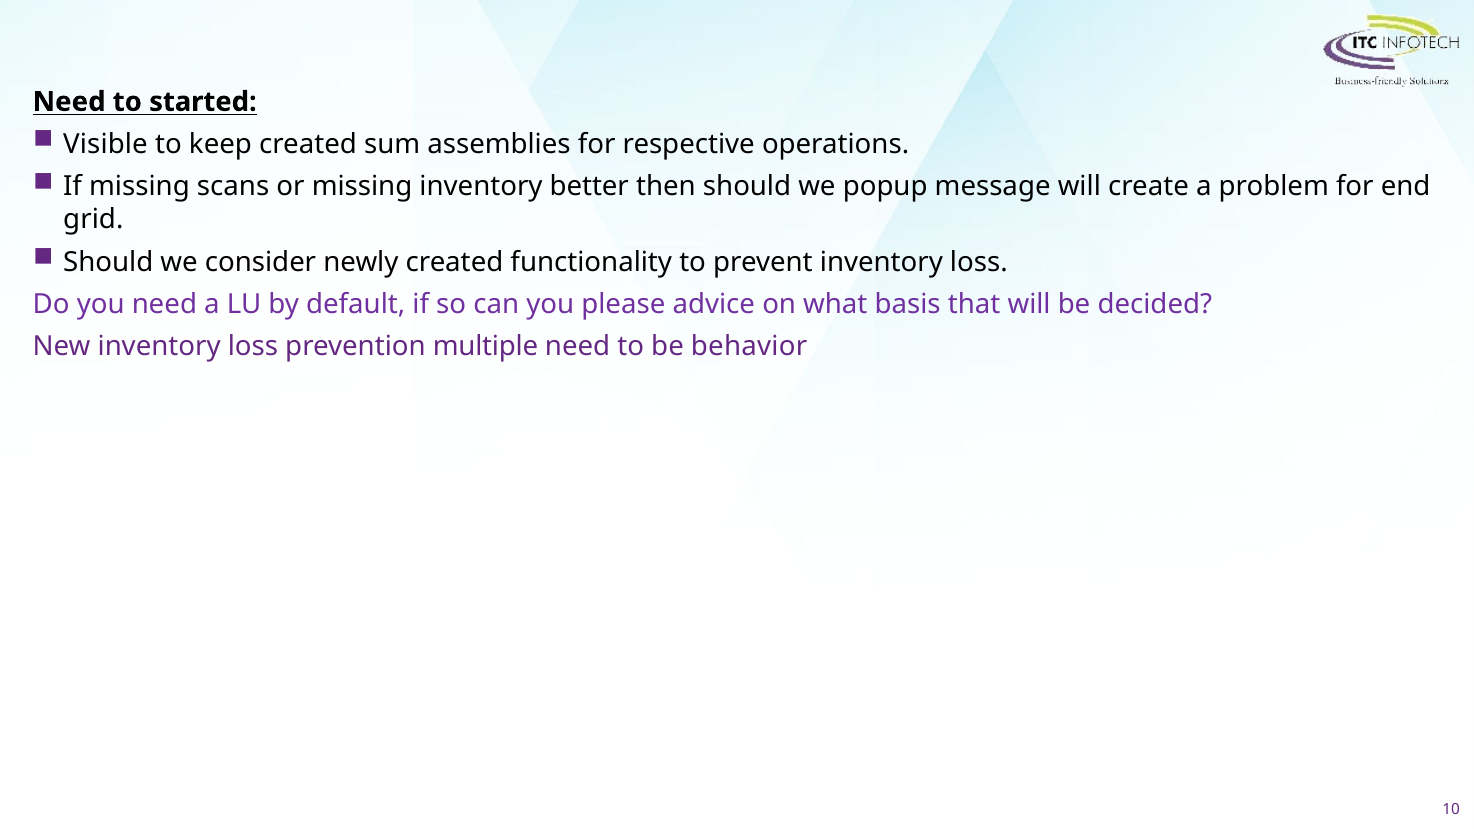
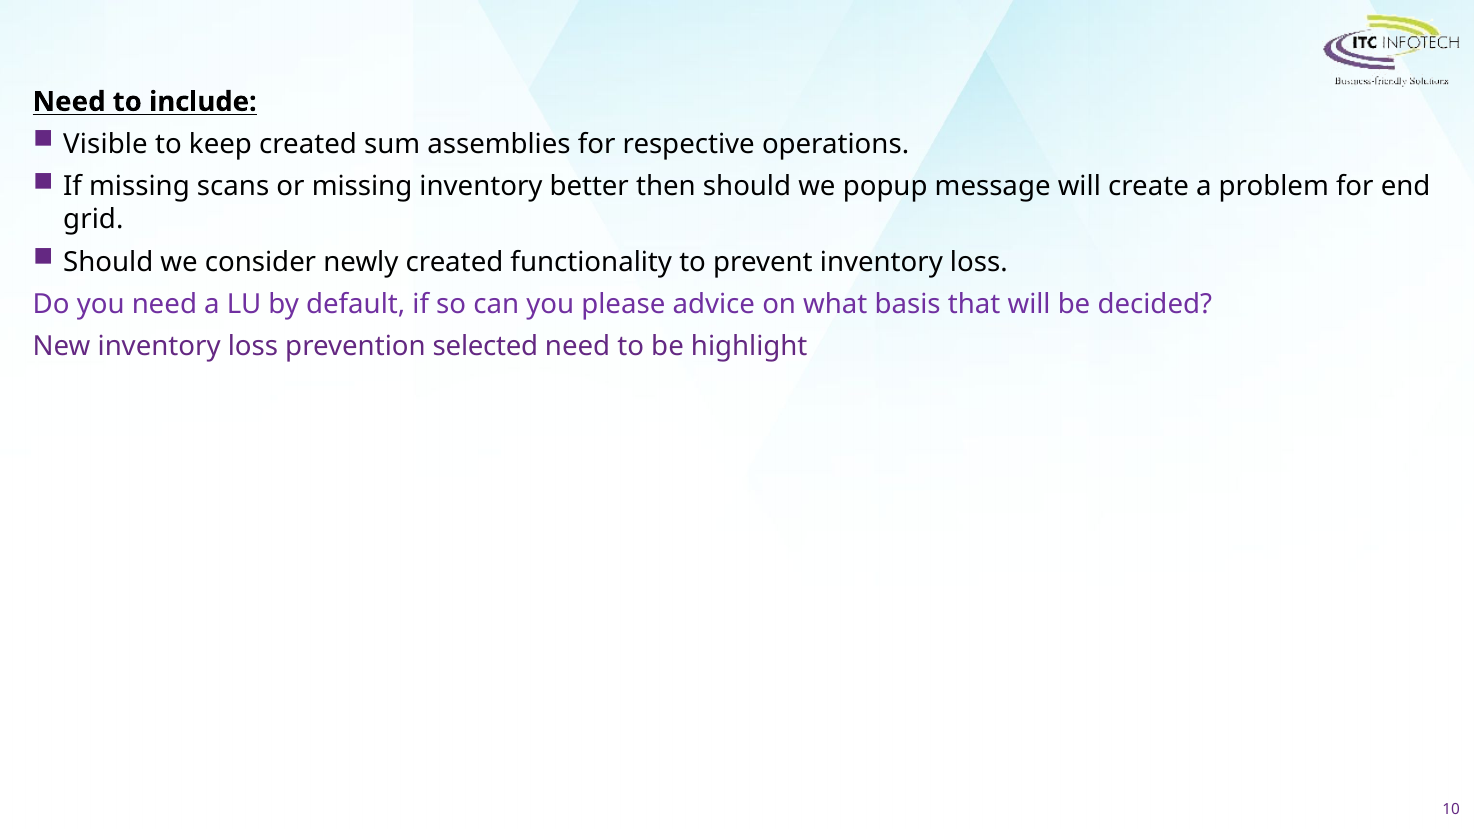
started: started -> include
multiple: multiple -> selected
behavior: behavior -> highlight
